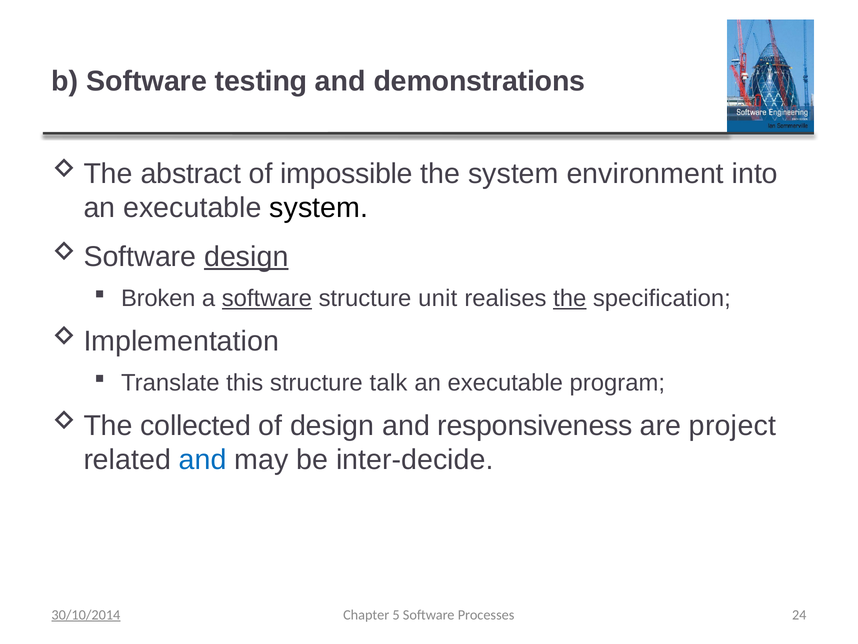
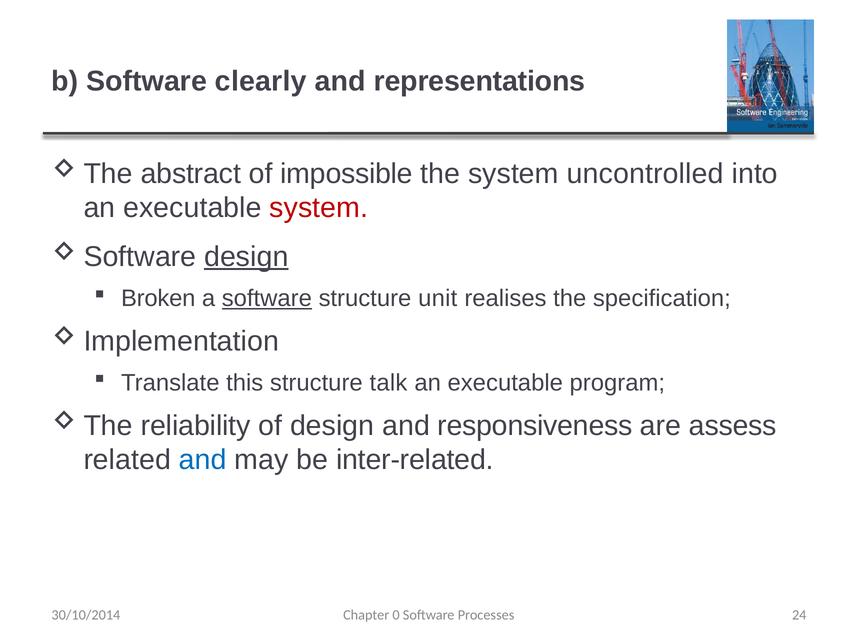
testing: testing -> clearly
demonstrations: demonstrations -> representations
environment: environment -> uncontrolled
system at (319, 208) colour: black -> red
the at (570, 298) underline: present -> none
collected: collected -> reliability
project: project -> assess
inter-decide: inter-decide -> inter-related
30/10/2014 underline: present -> none
5: 5 -> 0
